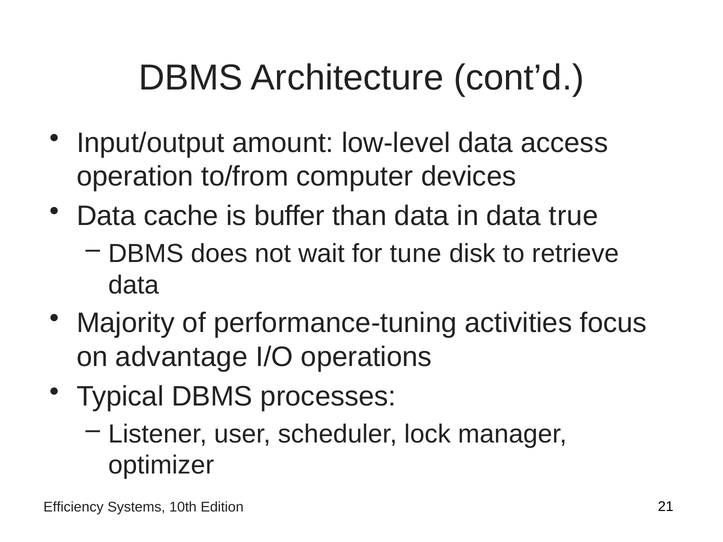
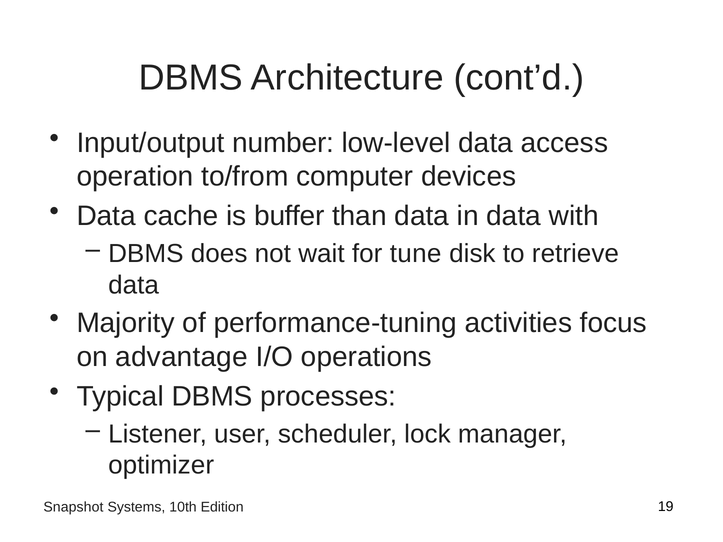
amount: amount -> number
true: true -> with
Efficiency: Efficiency -> Snapshot
21: 21 -> 19
